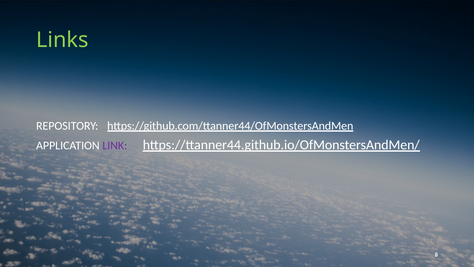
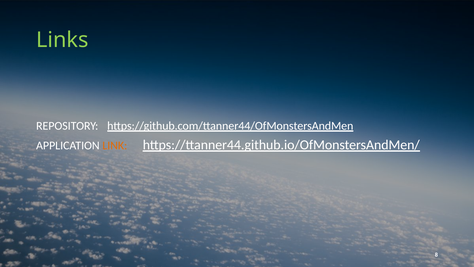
LINK colour: purple -> orange
